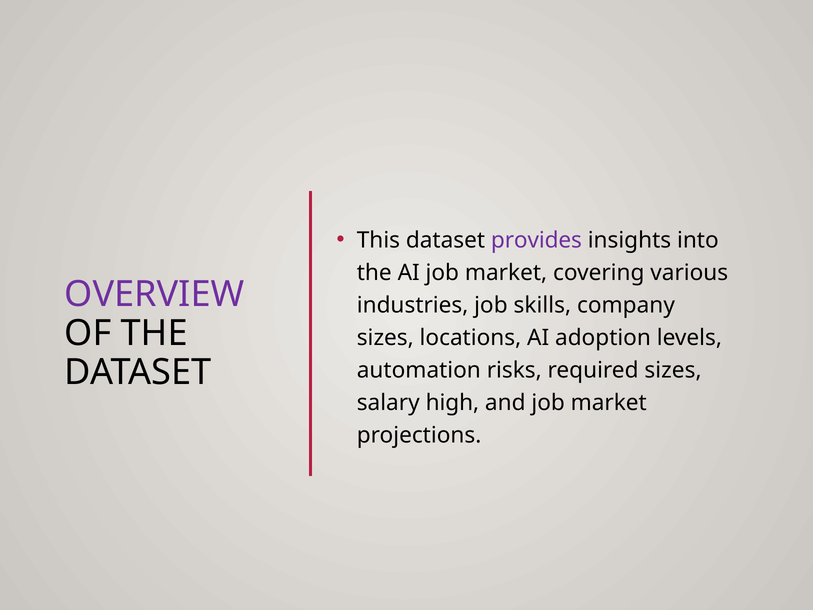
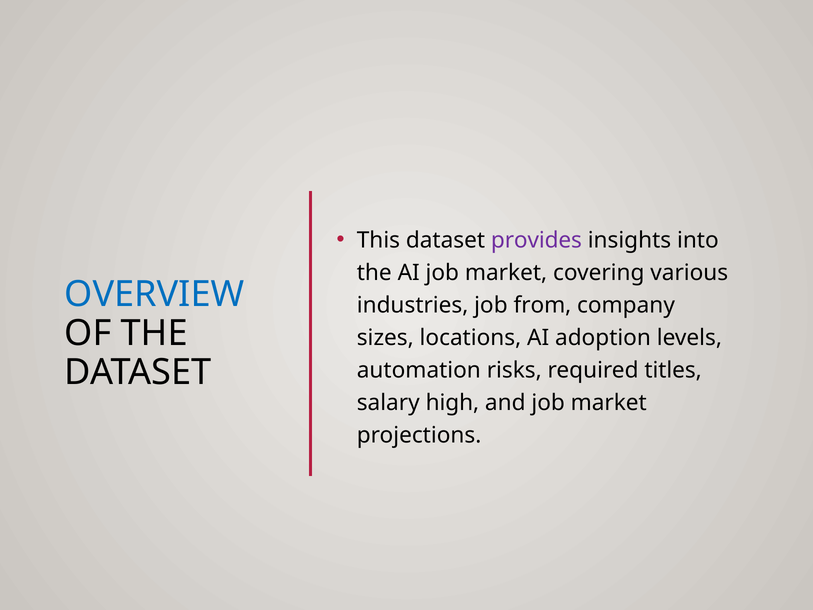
OVERVIEW colour: purple -> blue
skills: skills -> from
required sizes: sizes -> titles
